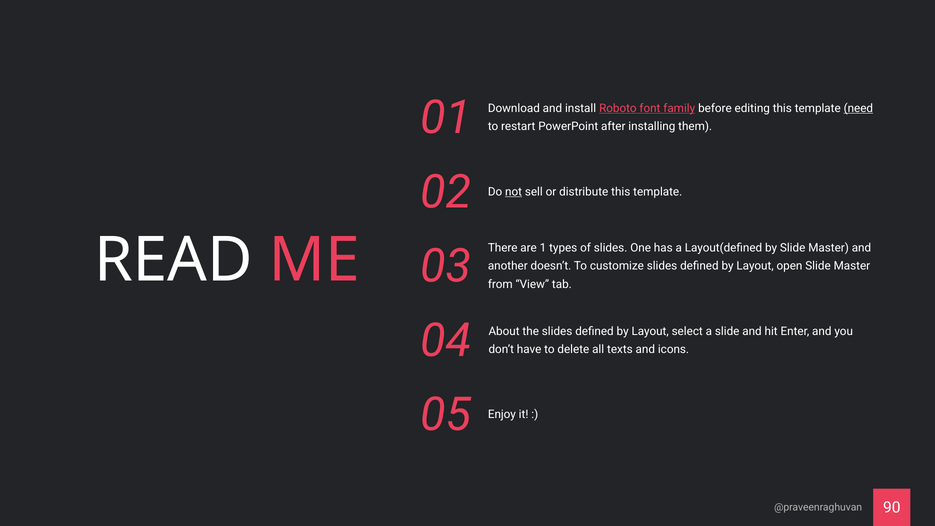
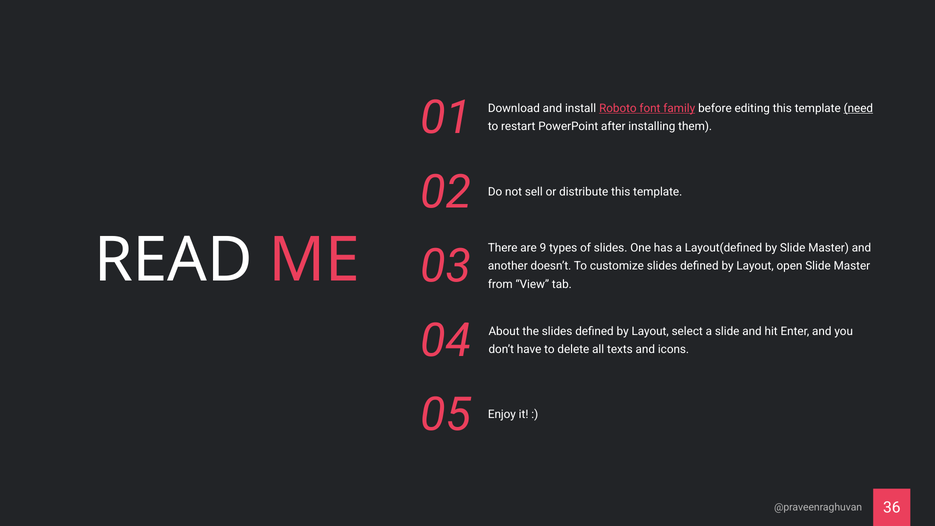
not underline: present -> none
1: 1 -> 9
90: 90 -> 36
